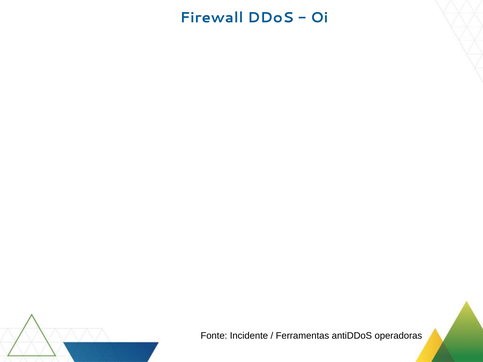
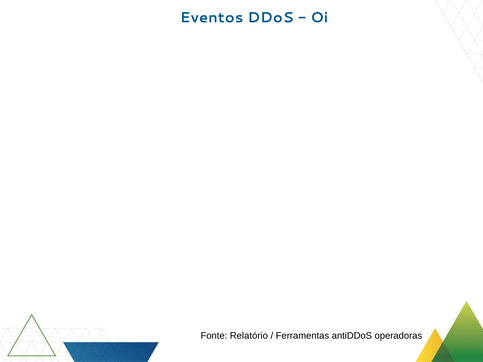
Firewall: Firewall -> Eventos
Incidente: Incidente -> Relatório
